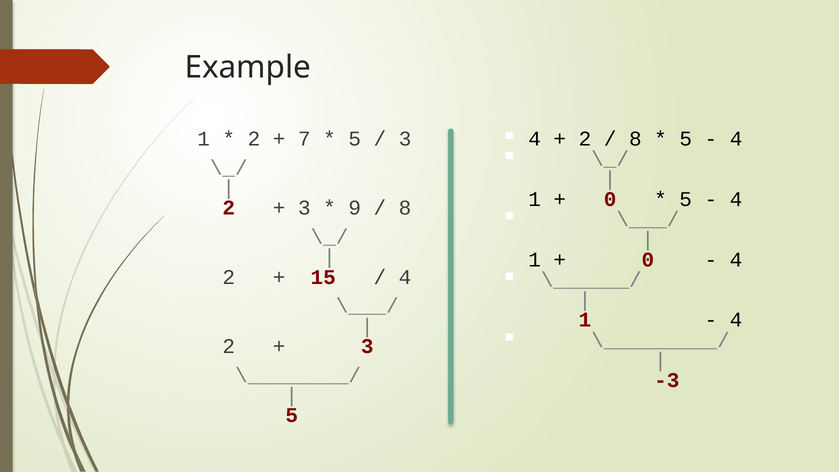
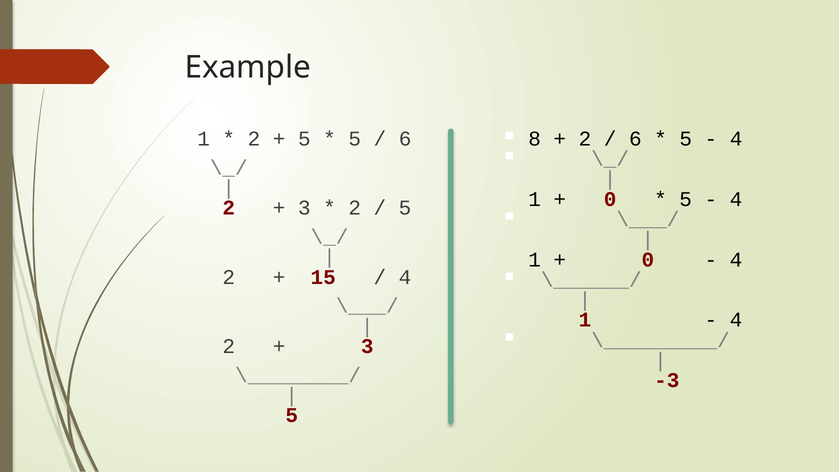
7 at (304, 139): 7 -> 5
3 at (405, 139): 3 -> 6
4 at (535, 139): 4 -> 8
8 at (635, 139): 8 -> 6
9 at (355, 208): 9 -> 2
8 at (405, 208): 8 -> 5
